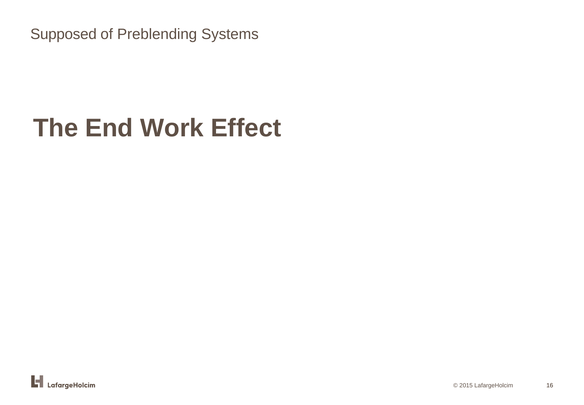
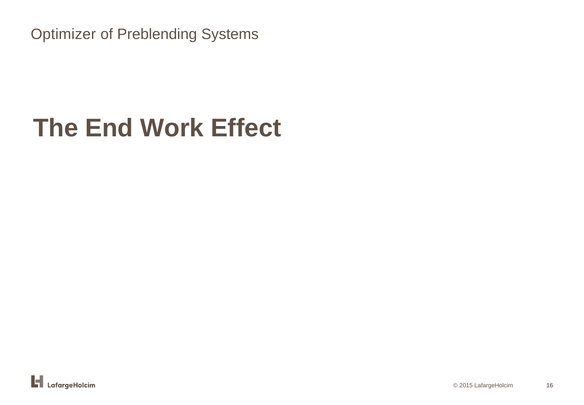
Supposed: Supposed -> Optimizer
